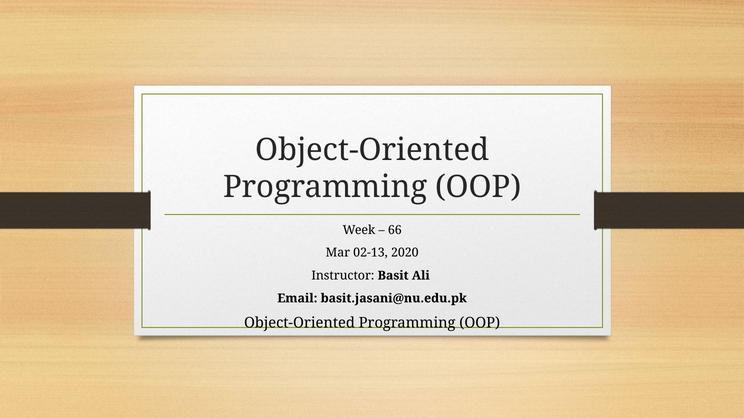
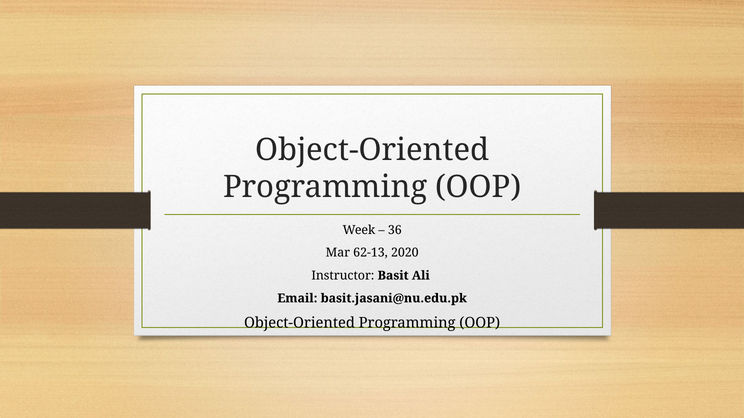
66: 66 -> 36
02-13: 02-13 -> 62-13
